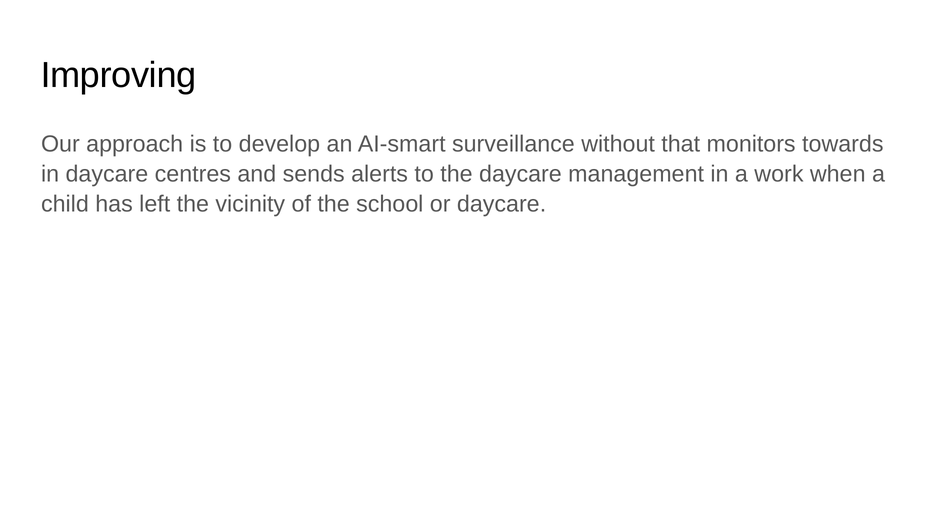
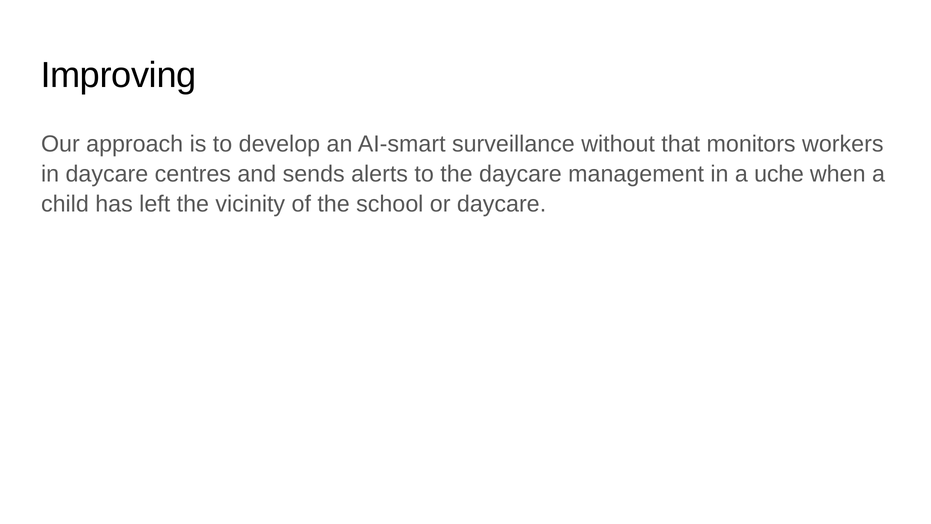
towards: towards -> workers
work: work -> uche
